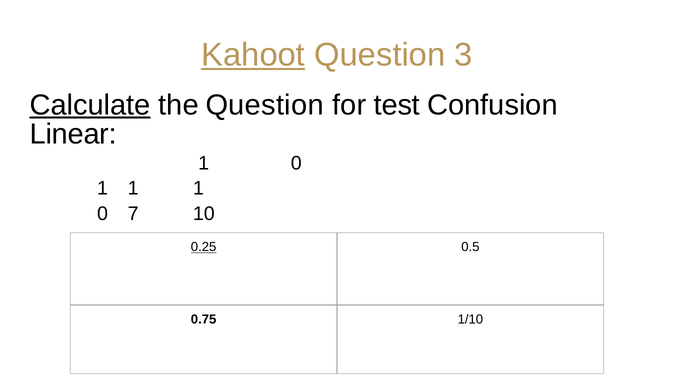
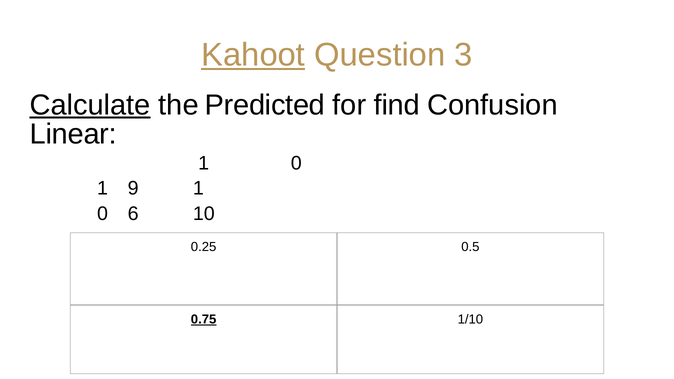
the Question: Question -> Predicted
test: test -> find
1 at (133, 189): 1 -> 9
7: 7 -> 6
0.25 underline: present -> none
0.75 underline: none -> present
